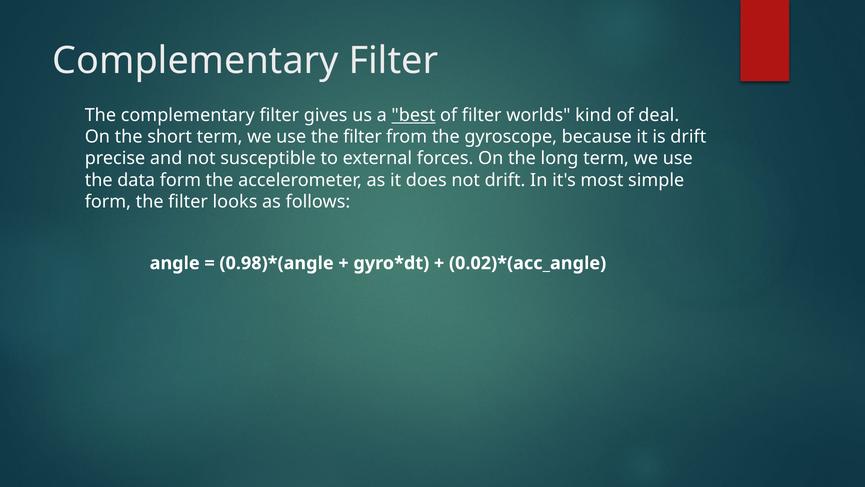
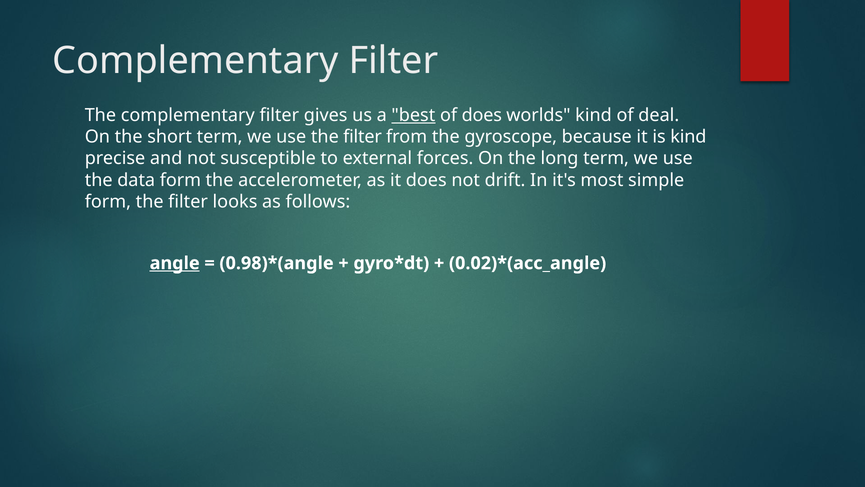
of filter: filter -> does
is drift: drift -> kind
angle underline: none -> present
